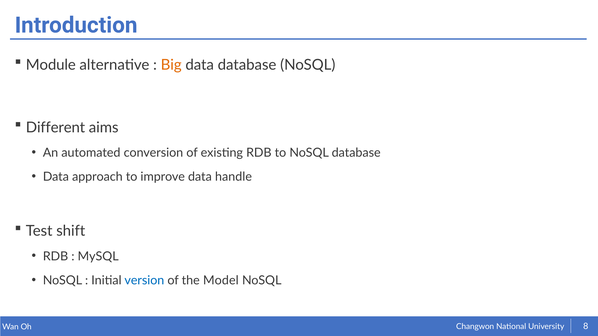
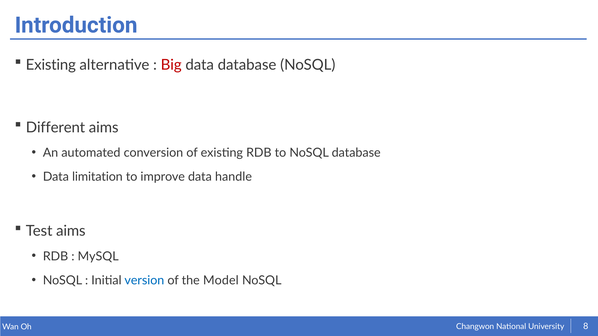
Module at (51, 65): Module -> Existing
Big colour: orange -> red
approach: approach -> limitation
Test shift: shift -> aims
